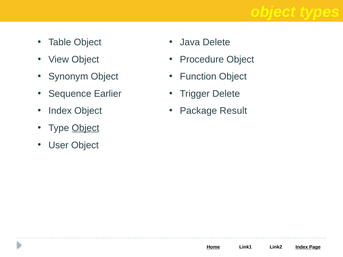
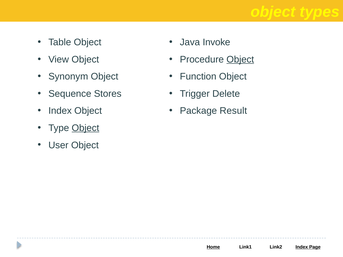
Java Delete: Delete -> Invoke
Object at (240, 60) underline: none -> present
Earlier: Earlier -> Stores
